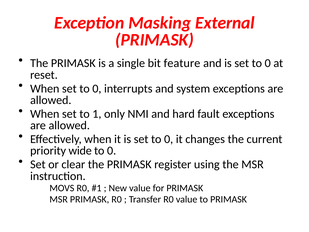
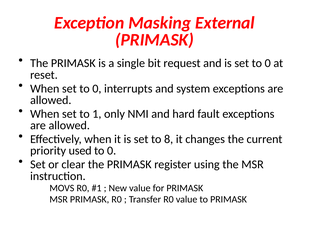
feature: feature -> request
0 at (169, 139): 0 -> 8
wide: wide -> used
